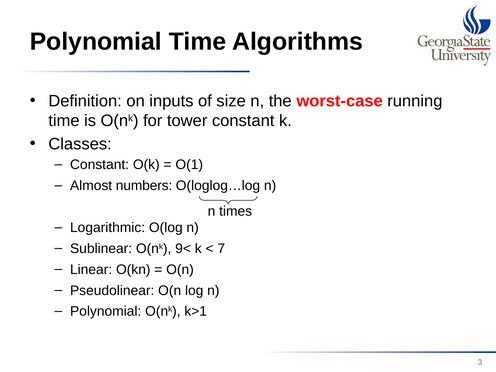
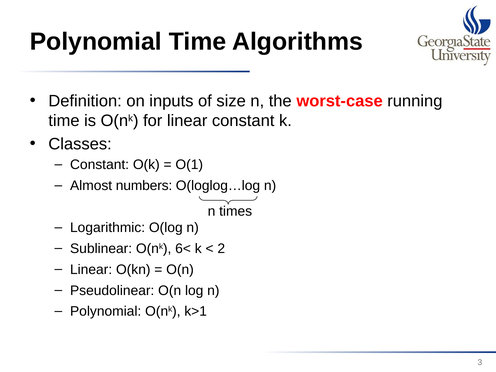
for tower: tower -> linear
9<: 9< -> 6<
7: 7 -> 2
